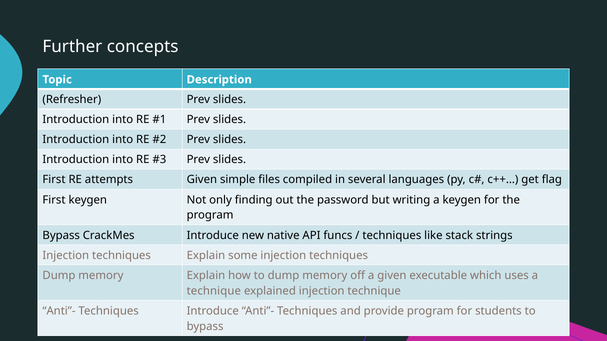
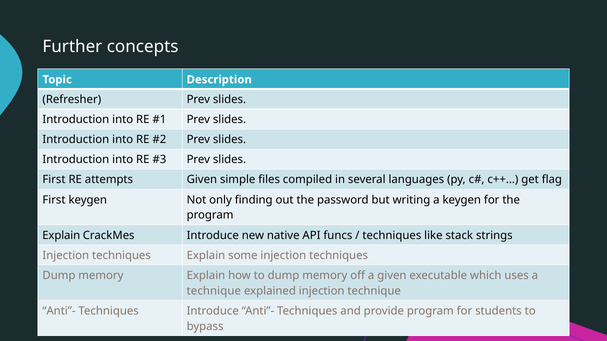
Bypass at (61, 236): Bypass -> Explain
